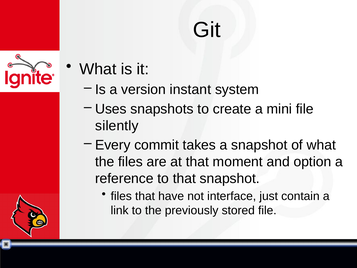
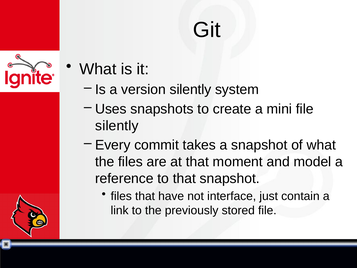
version instant: instant -> silently
option: option -> model
